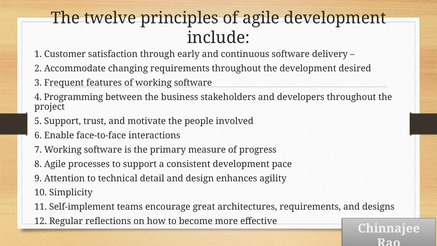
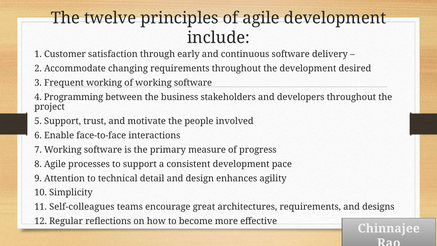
Frequent features: features -> working
Self-implement: Self-implement -> Self-colleagues
